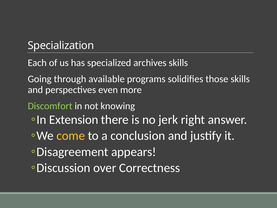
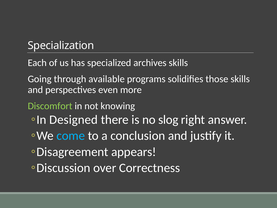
Extension: Extension -> Designed
jerk: jerk -> slog
come colour: yellow -> light blue
